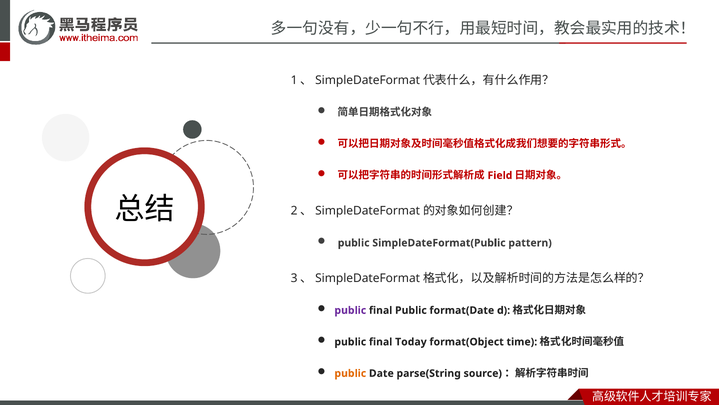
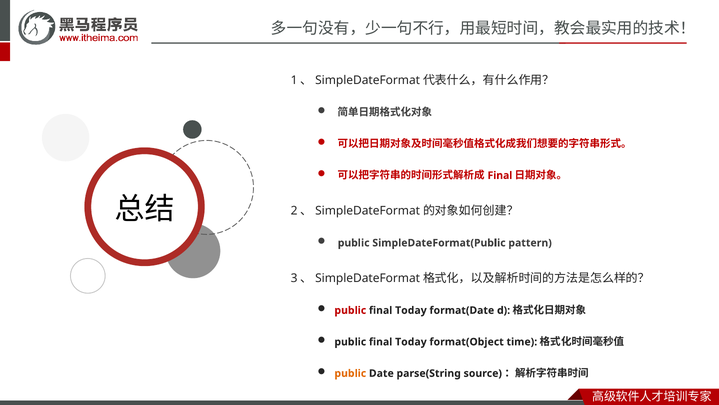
Field at (500, 175): Field -> Final
public at (350, 310) colour: purple -> red
Public at (411, 310): Public -> Today
